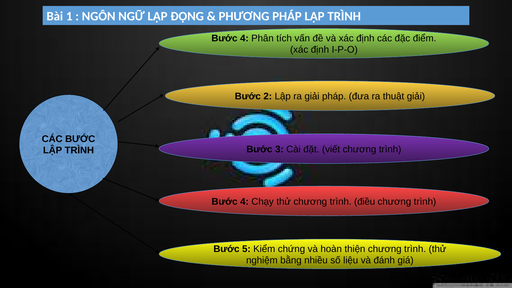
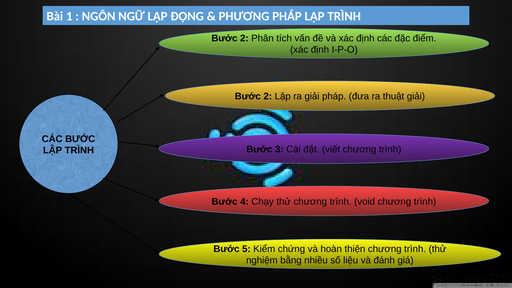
4 at (244, 38): 4 -> 2
điều: điều -> void
